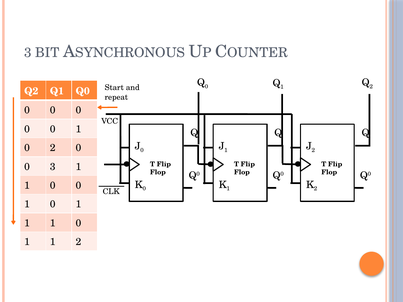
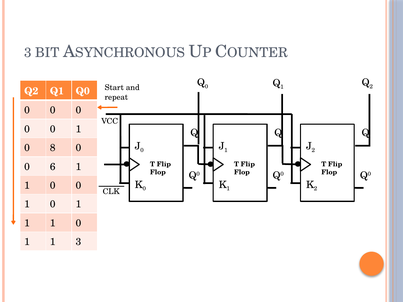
0 2: 2 -> 8
0 3: 3 -> 6
1 2: 2 -> 3
